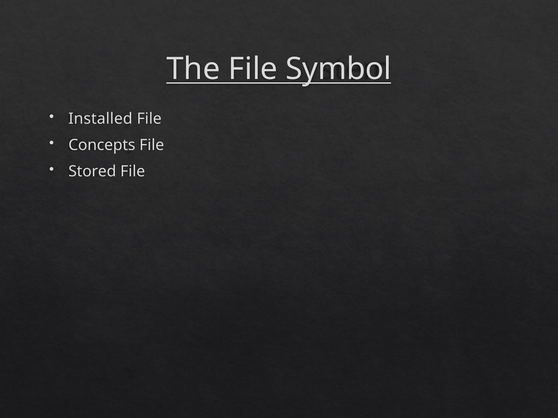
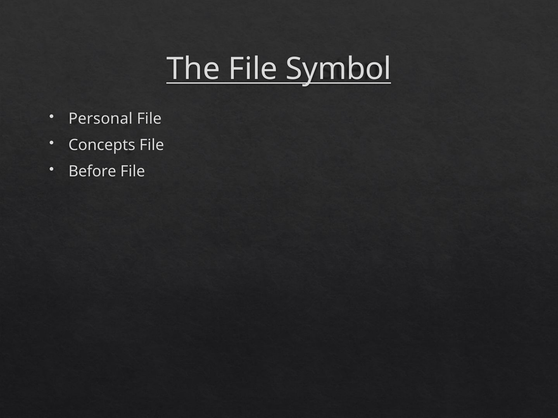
Installed: Installed -> Personal
Stored: Stored -> Before
